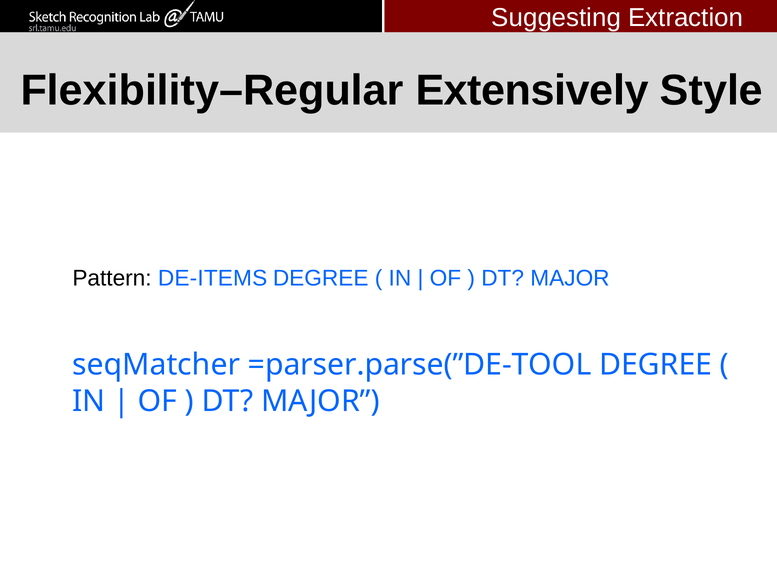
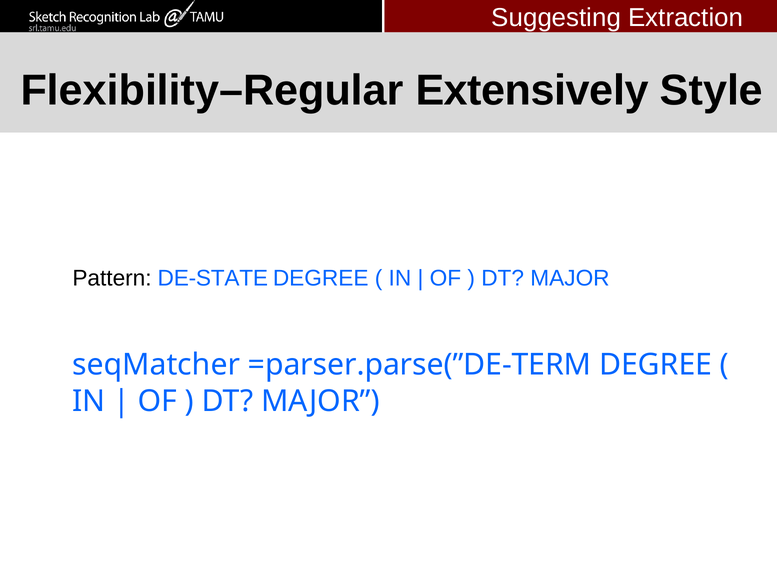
DE-ITEMS: DE-ITEMS -> DE-STATE
=parser.parse(”DE-TOOL: =parser.parse(”DE-TOOL -> =parser.parse(”DE-TERM
